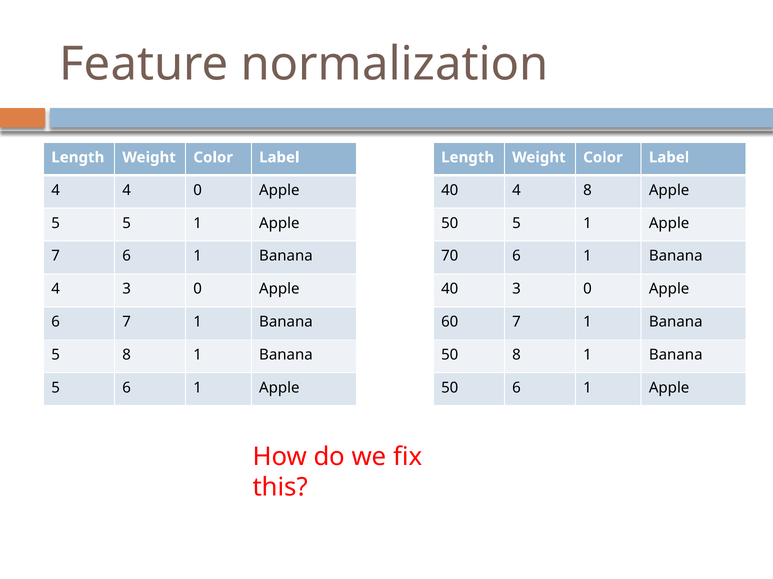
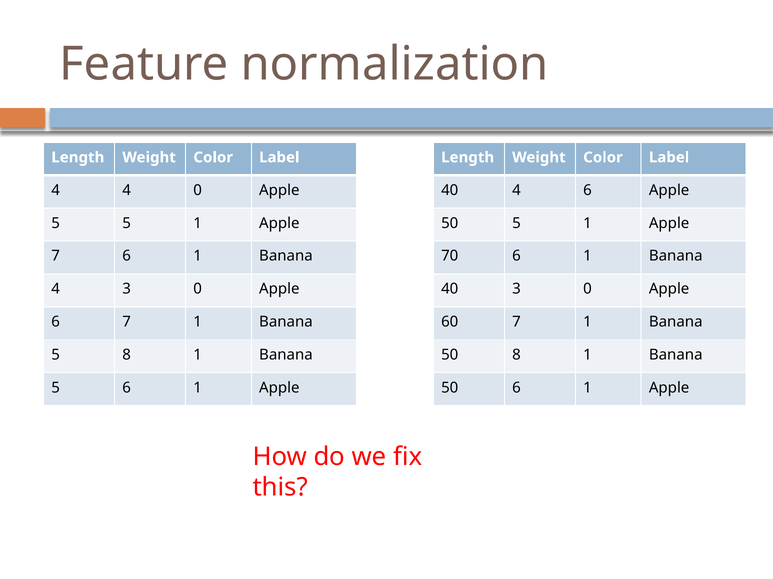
4 8: 8 -> 6
